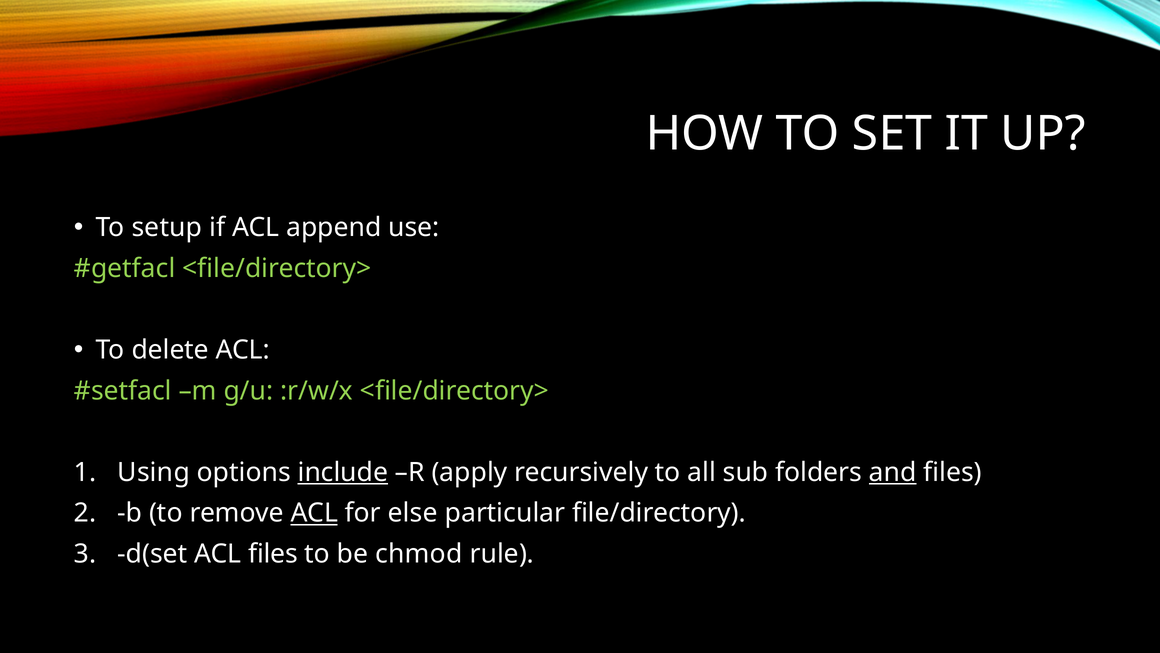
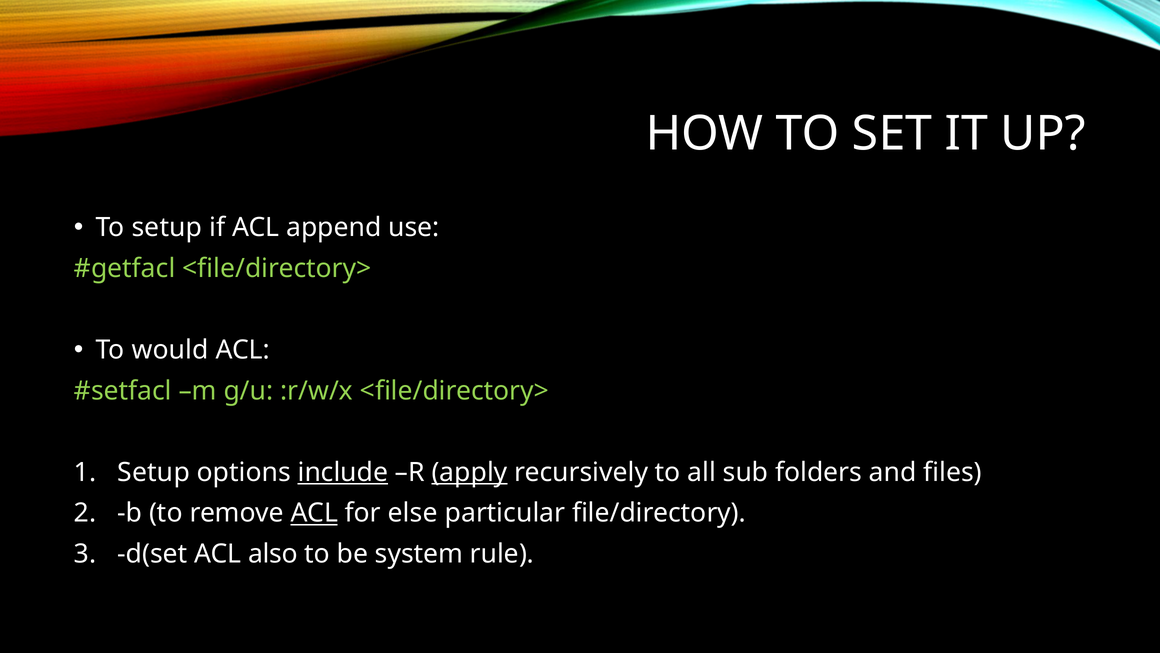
delete: delete -> would
Using at (154, 472): Using -> Setup
apply underline: none -> present
and underline: present -> none
ACL files: files -> also
chmod: chmod -> system
